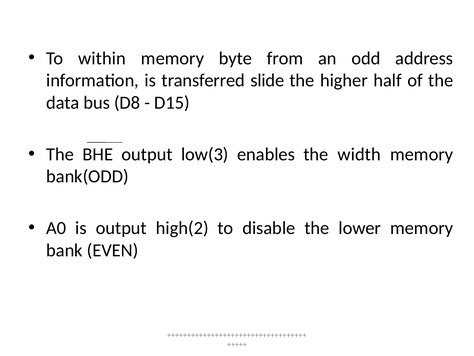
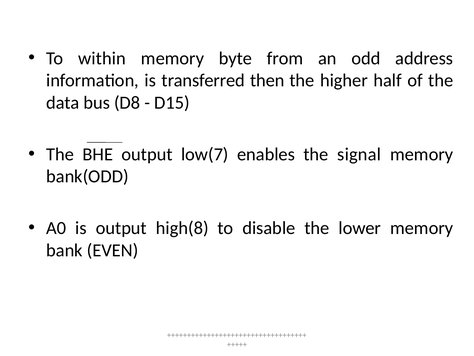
slide: slide -> then
low(3: low(3 -> low(7
width: width -> signal
high(2: high(2 -> high(8
